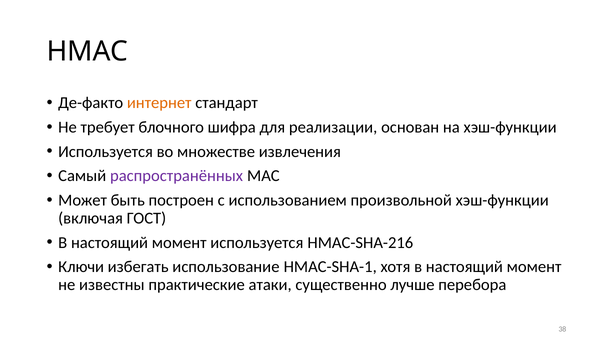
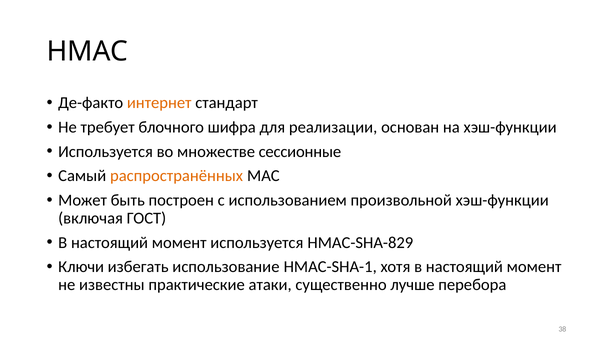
извлечения: извлечения -> сессионные
распространённых colour: purple -> orange
HMAC-SHA-216: HMAC-SHA-216 -> HMAC-SHA-829
